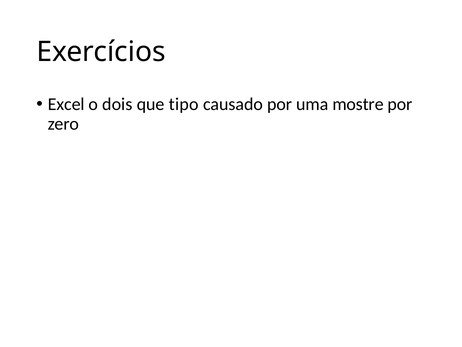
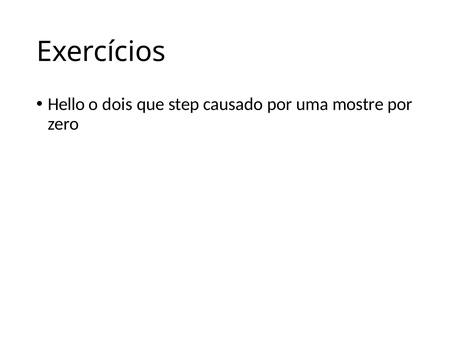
Excel: Excel -> Hello
tipo: tipo -> step
